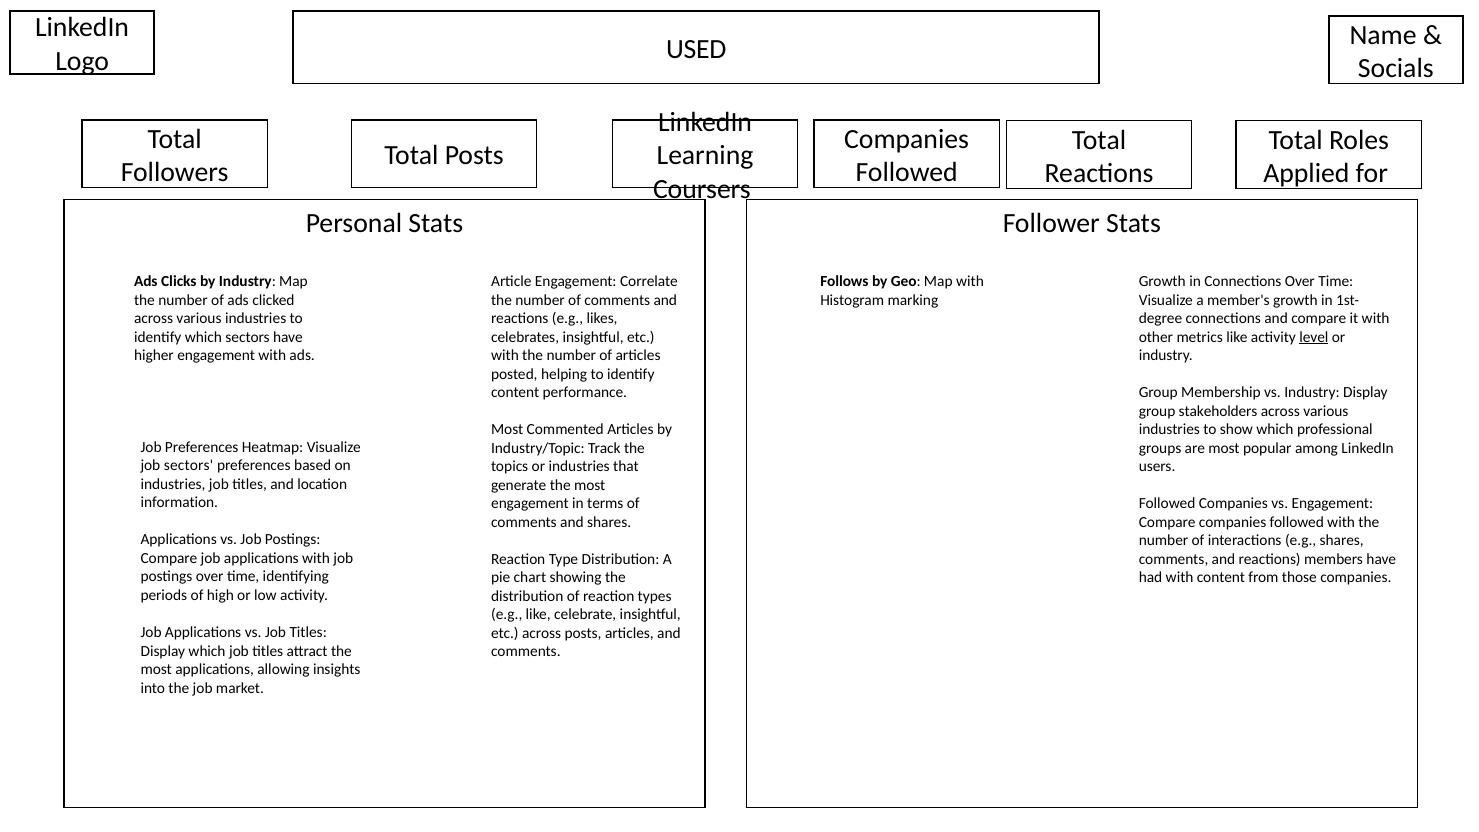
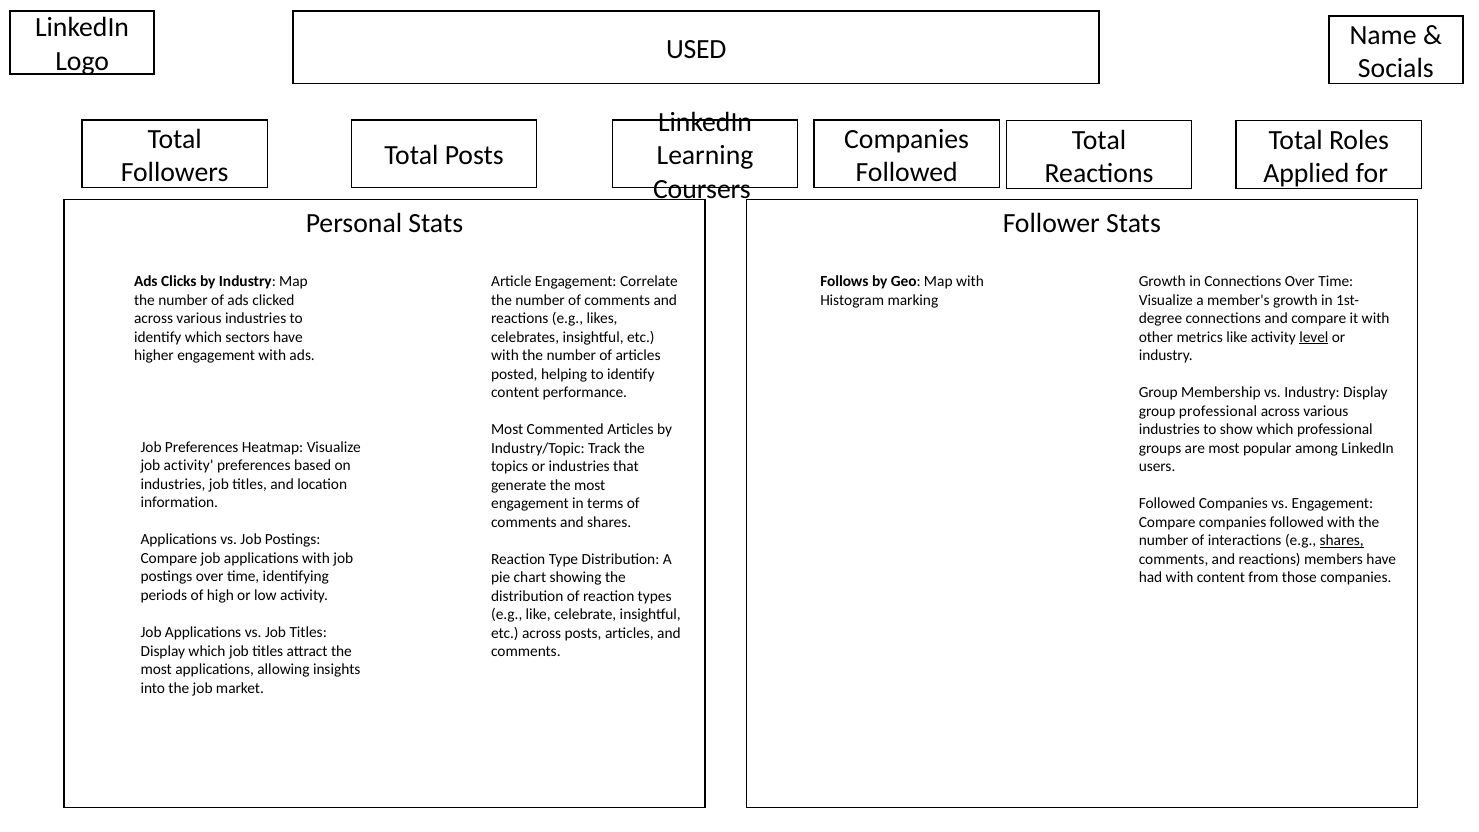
group stakeholders: stakeholders -> professional
job sectors: sectors -> activity
shares at (1342, 541) underline: none -> present
